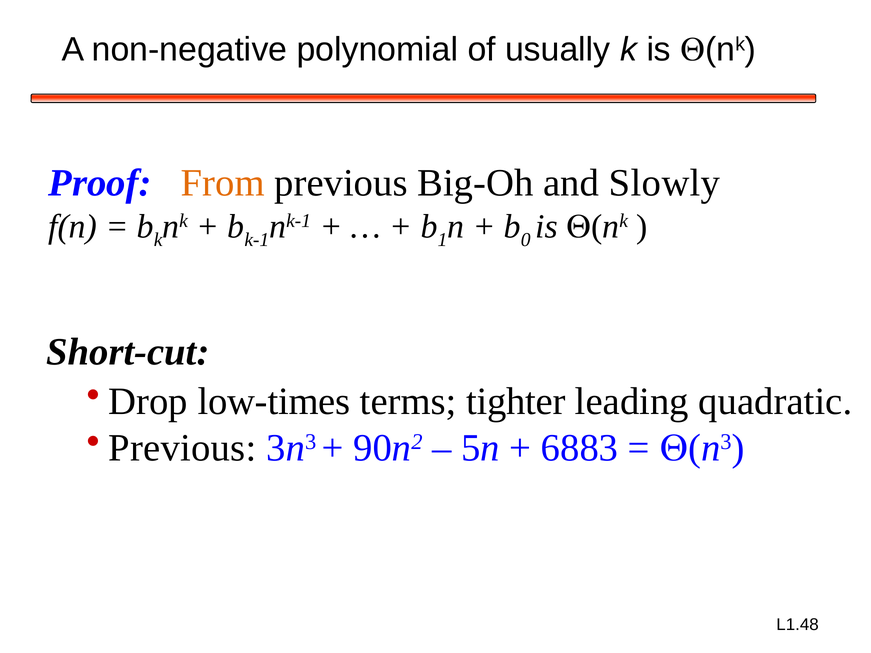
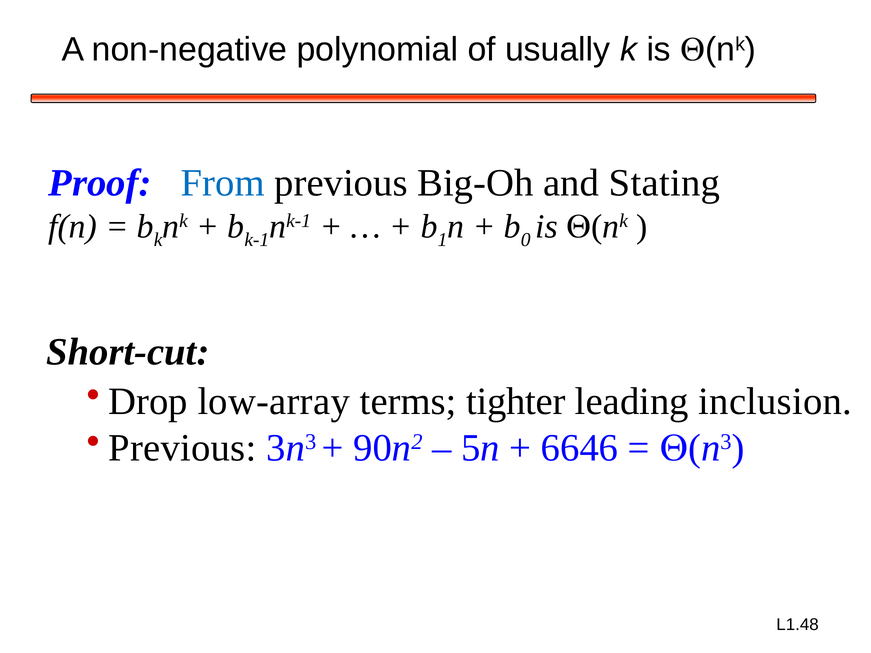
From colour: orange -> blue
Slowly: Slowly -> Stating
low-times: low-times -> low-array
quadratic: quadratic -> inclusion
6883: 6883 -> 6646
